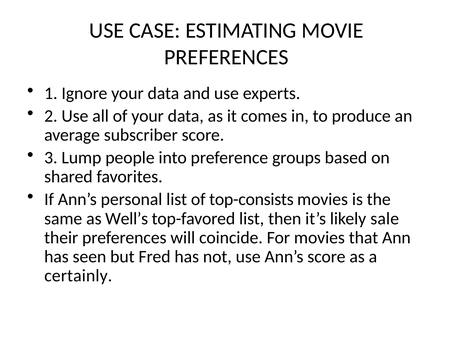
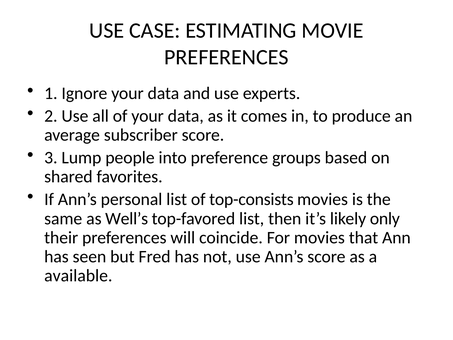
sale: sale -> only
certainly: certainly -> available
